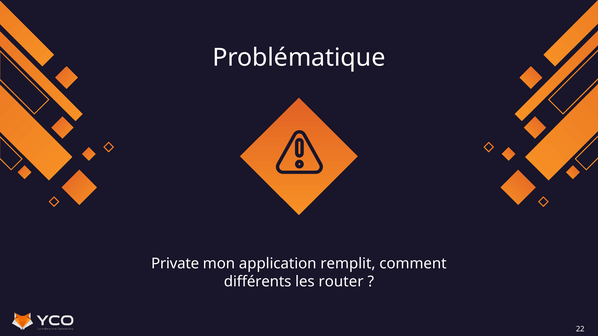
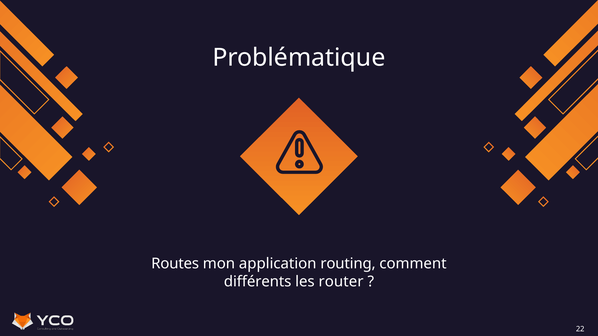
Private: Private -> Routes
remplit: remplit -> routing
